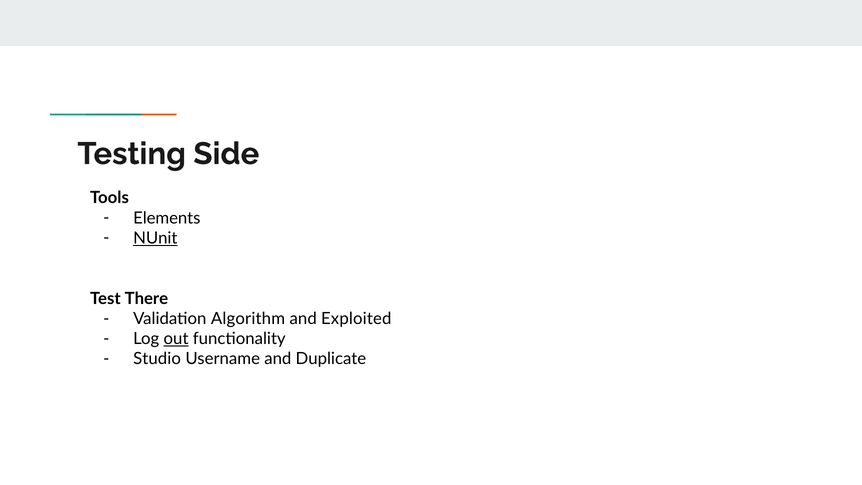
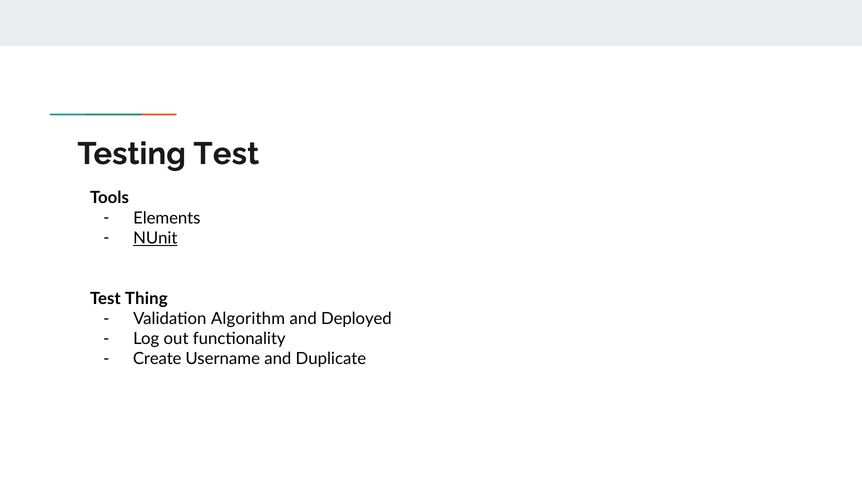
Testing Side: Side -> Test
There: There -> Thing
Exploited: Exploited -> Deployed
out underline: present -> none
Studio: Studio -> Create
